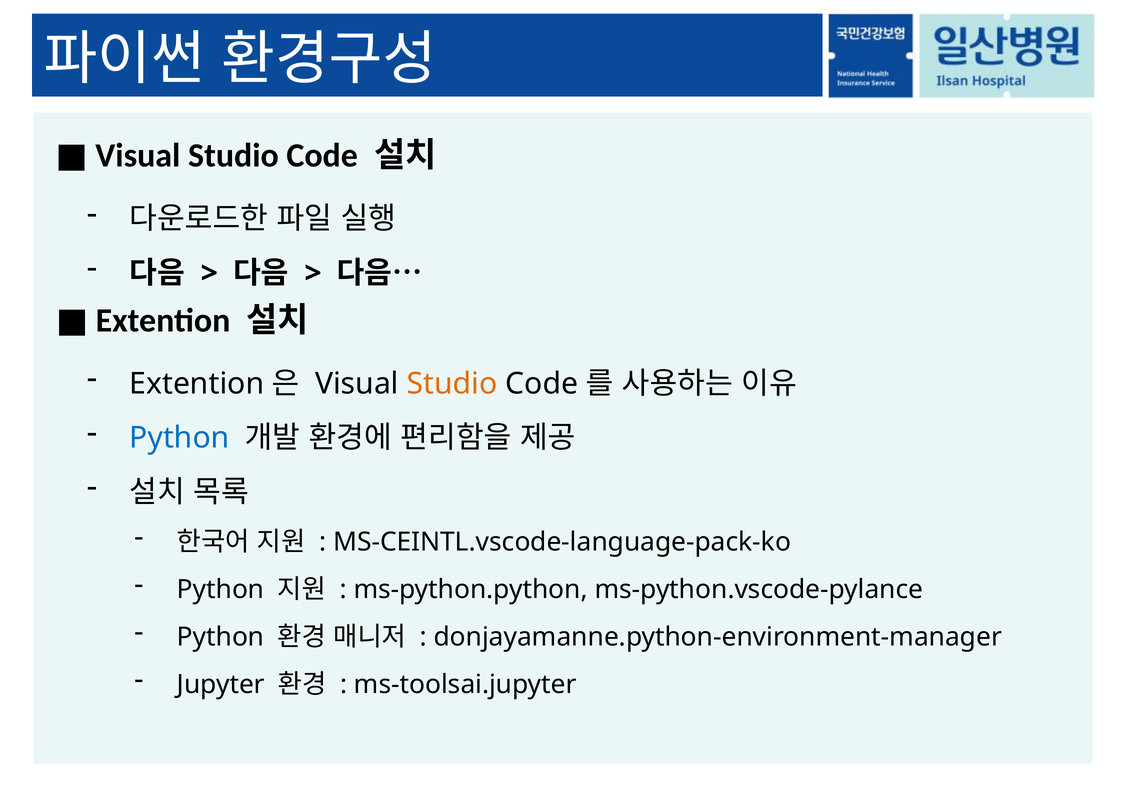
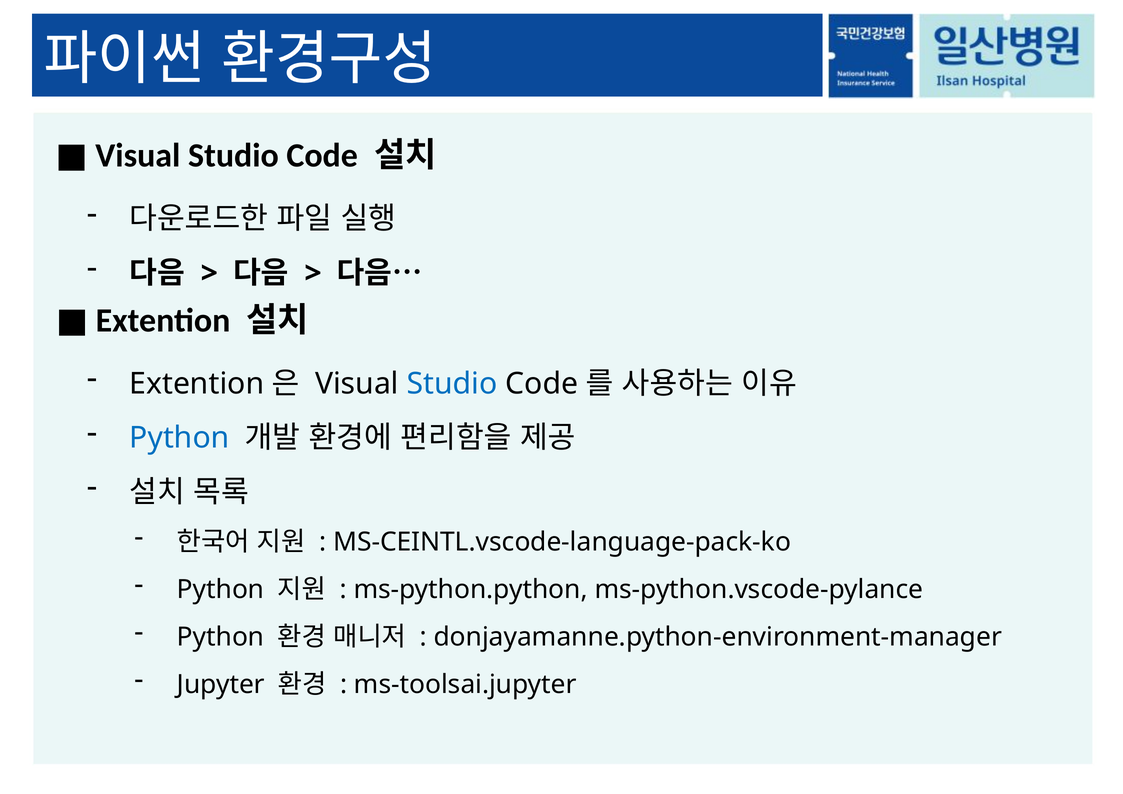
Studio at (452, 384) colour: orange -> blue
